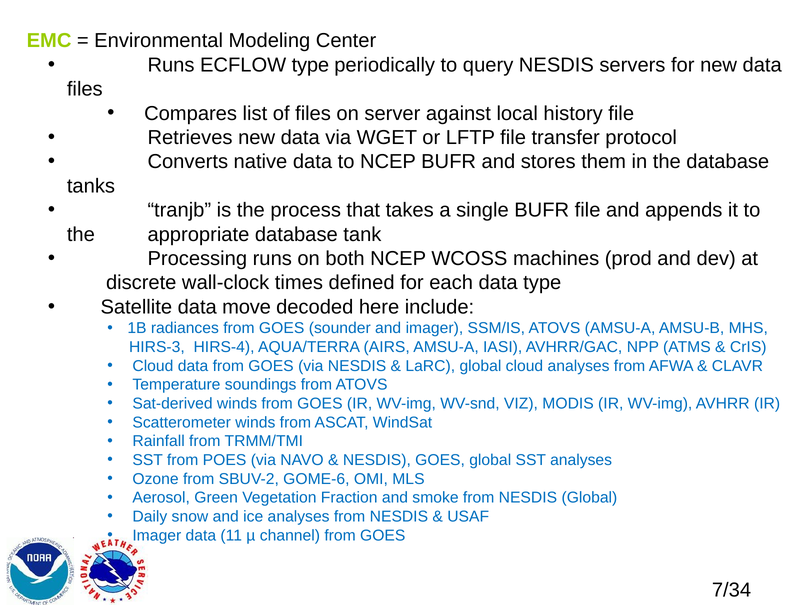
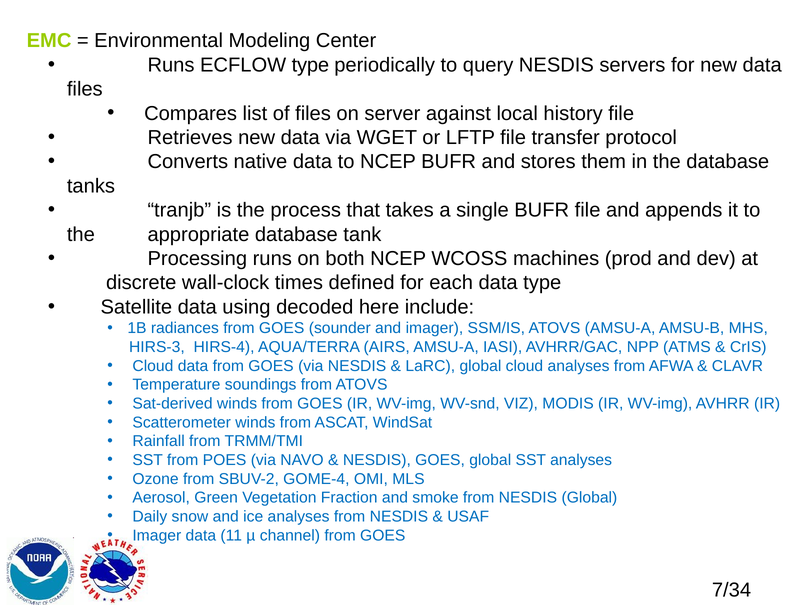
move: move -> using
GOME-6: GOME-6 -> GOME-4
